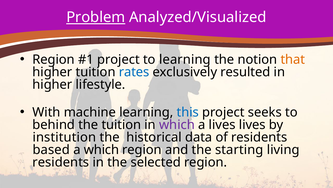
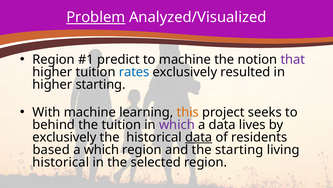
project at (118, 59): project -> predict
to learning: learning -> machine
that colour: orange -> purple
higher lifestyle: lifestyle -> starting
this colour: blue -> orange
a lives: lives -> data
institution at (64, 137): institution -> exclusively
data at (199, 137) underline: none -> present
residents at (61, 162): residents -> historical
